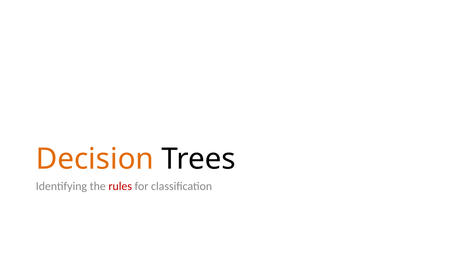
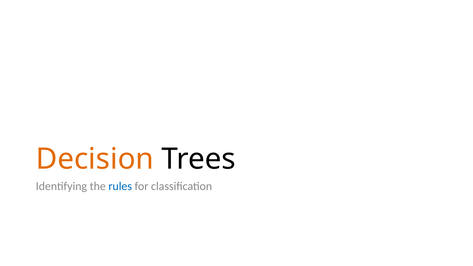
rules colour: red -> blue
